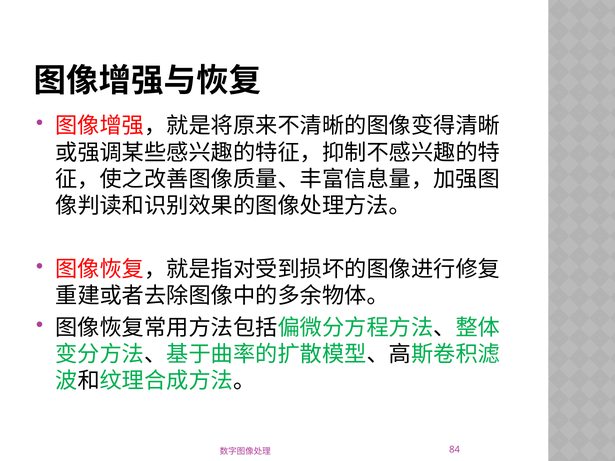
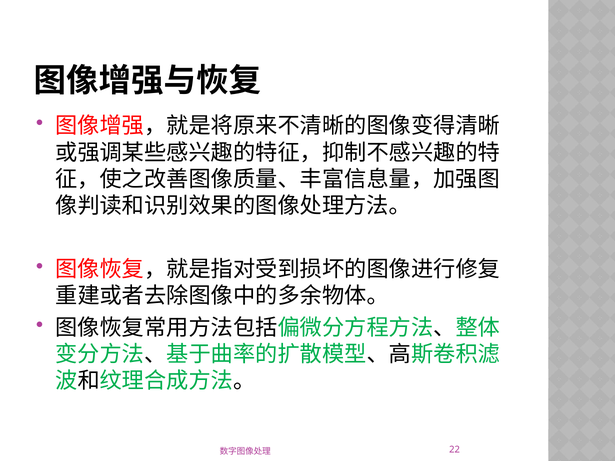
84: 84 -> 22
